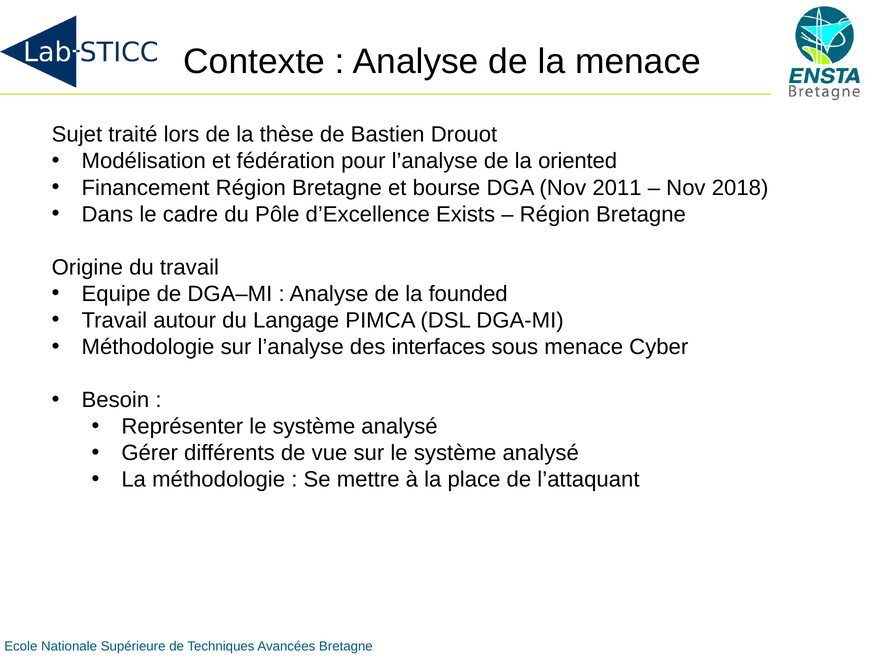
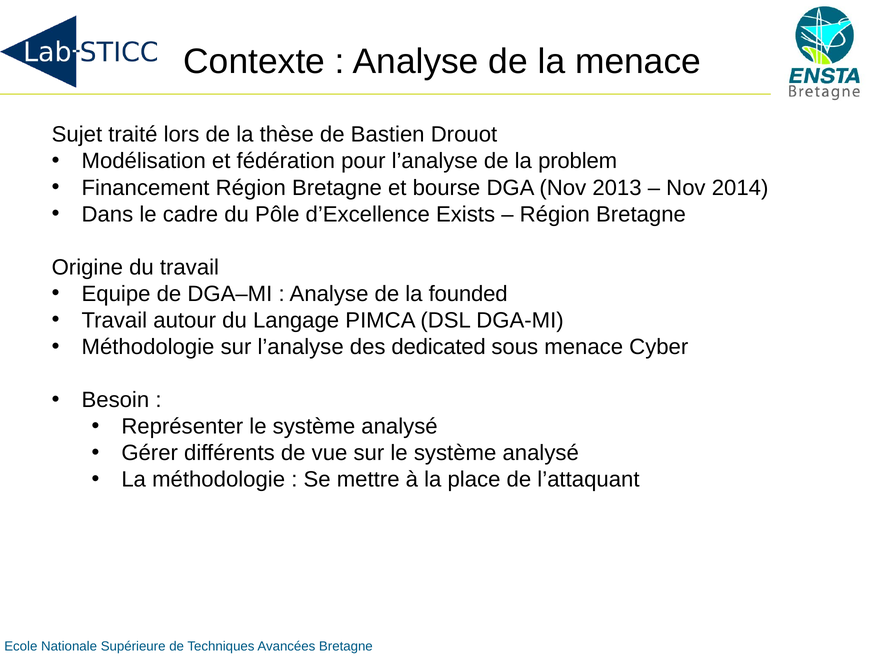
oriented: oriented -> problem
2011: 2011 -> 2013
2018: 2018 -> 2014
interfaces: interfaces -> dedicated
